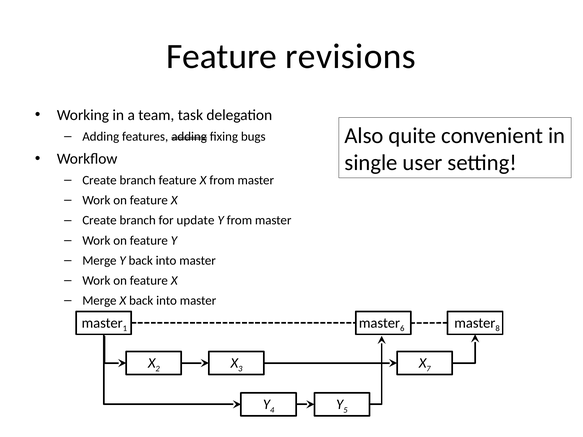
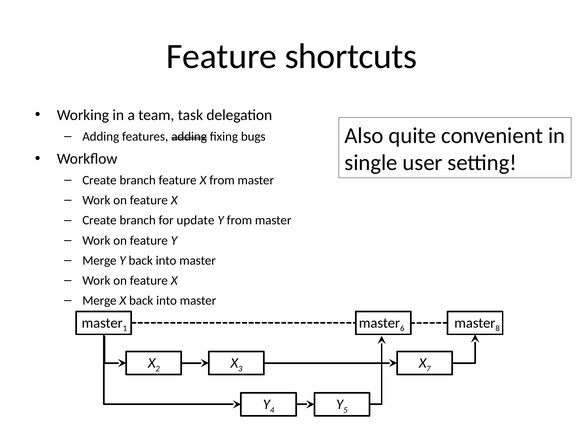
revisions: revisions -> shortcuts
